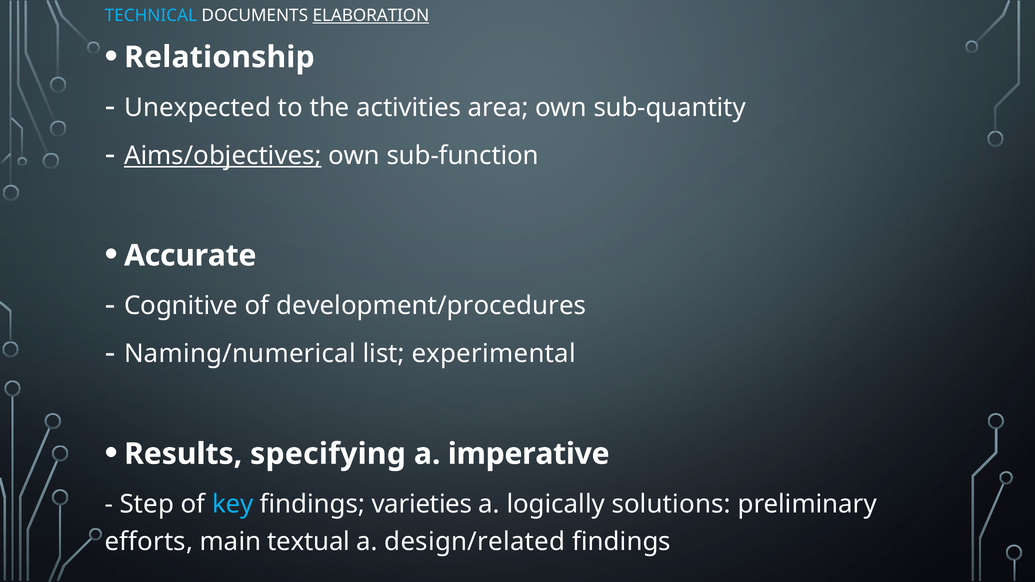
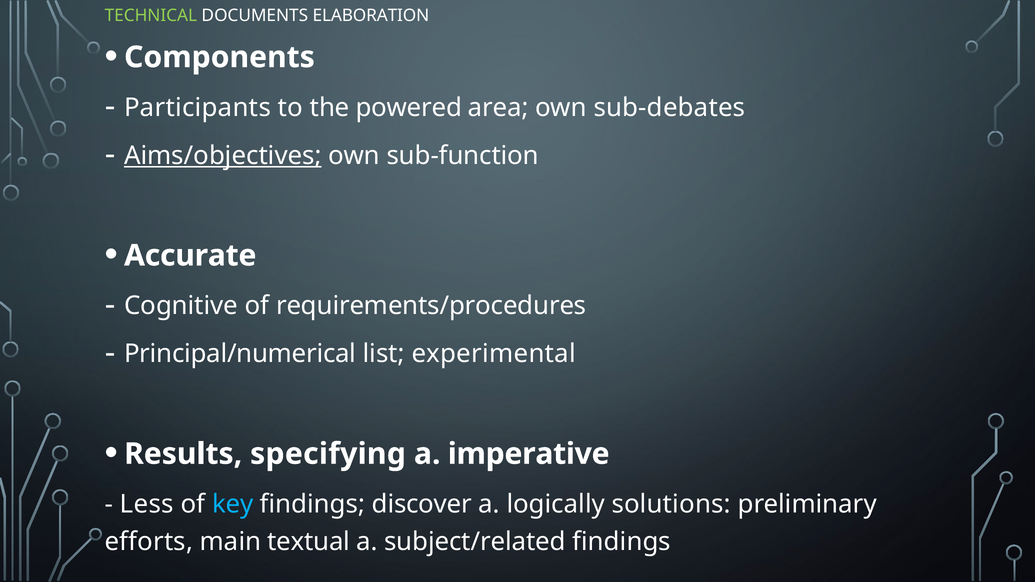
TECHNICAL colour: light blue -> light green
ELABORATION underline: present -> none
Relationship: Relationship -> Components
Unexpected: Unexpected -> Participants
activities: activities -> powered
sub-quantity: sub-quantity -> sub-debates
development/procedures: development/procedures -> requirements/procedures
Naming/numerical: Naming/numerical -> Principal/numerical
Step: Step -> Less
varieties: varieties -> discover
design/related: design/related -> subject/related
